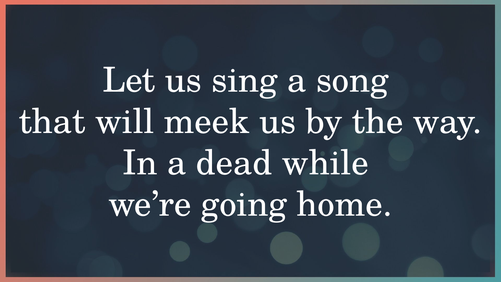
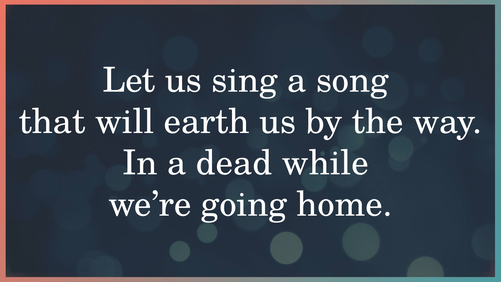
meek: meek -> earth
